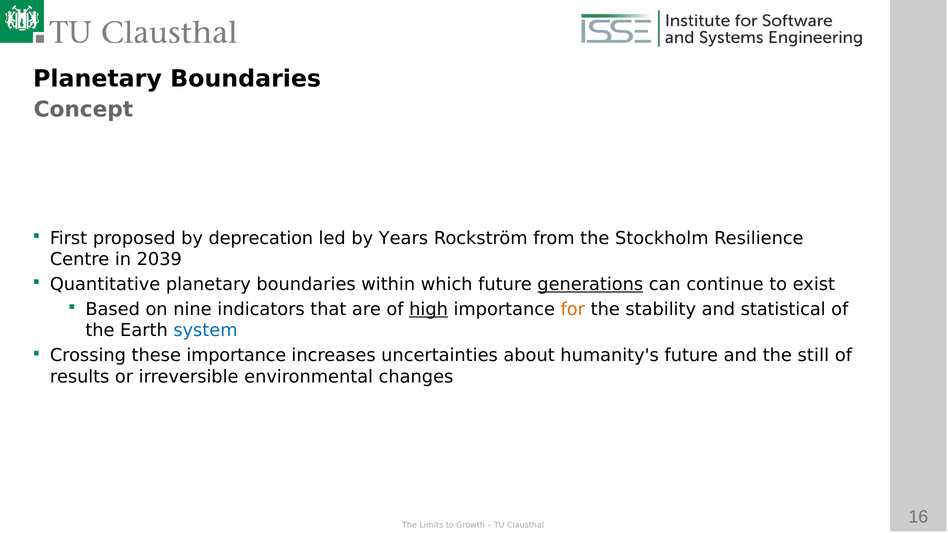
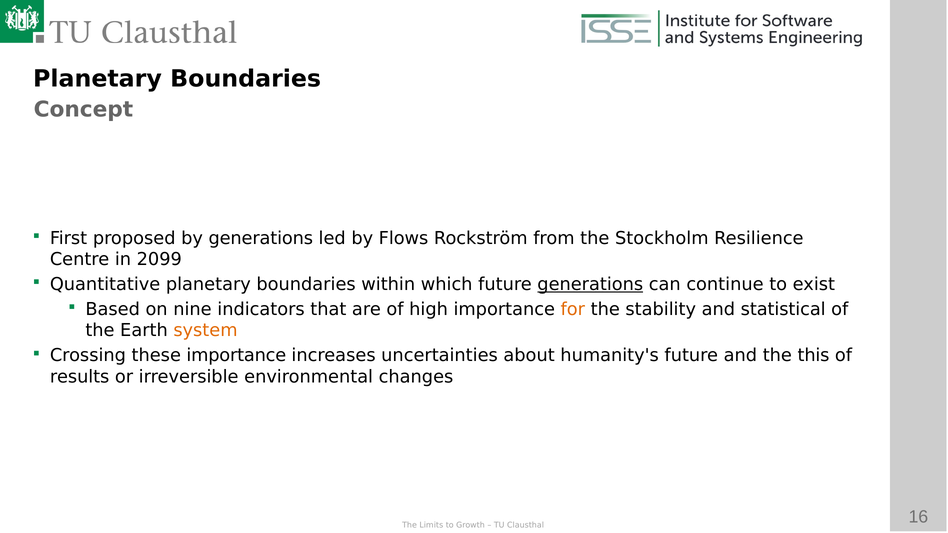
by deprecation: deprecation -> generations
Years: Years -> Flows
2039: 2039 -> 2099
high underline: present -> none
system colour: blue -> orange
still: still -> this
